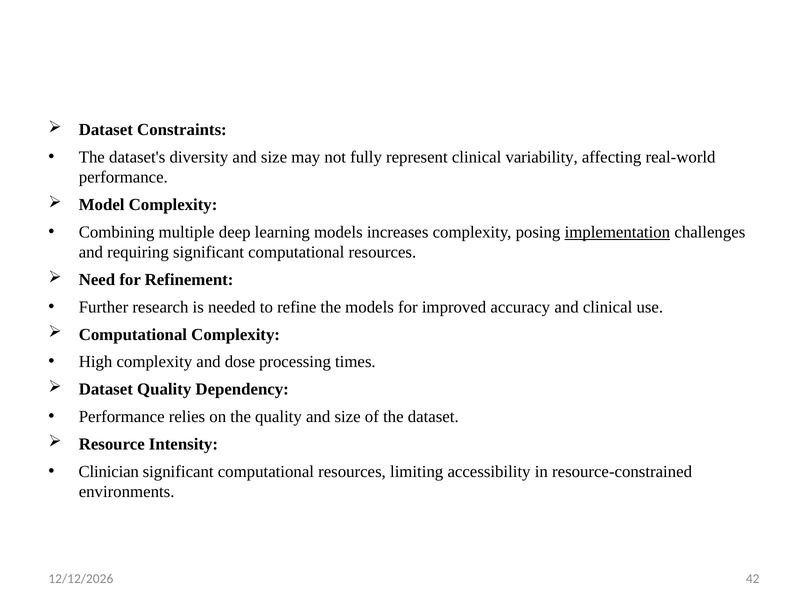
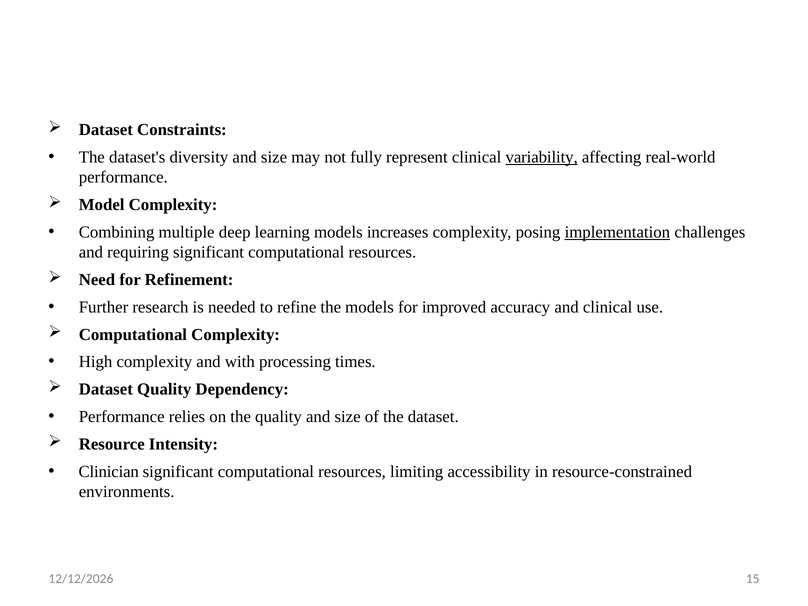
variability underline: none -> present
dose: dose -> with
42: 42 -> 15
